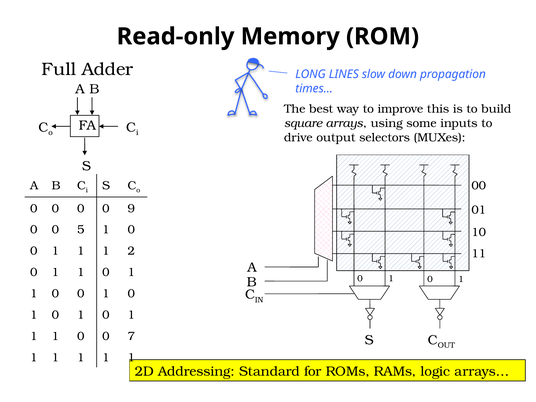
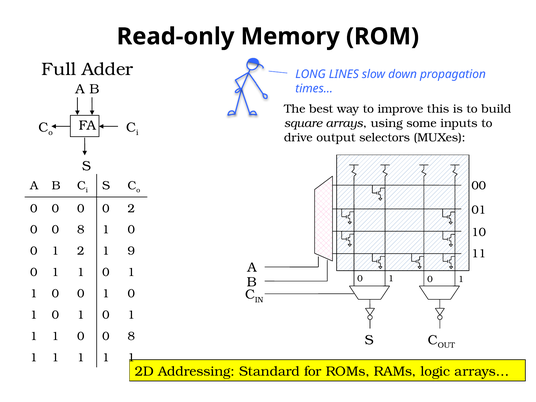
0 9: 9 -> 2
5 at (81, 230): 5 -> 8
1 at (81, 251): 1 -> 2
2: 2 -> 9
1 0 0 7: 7 -> 8
